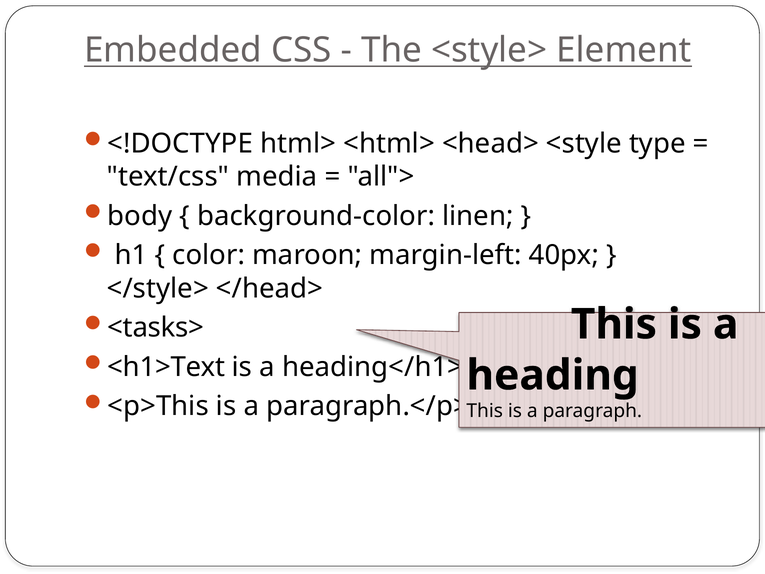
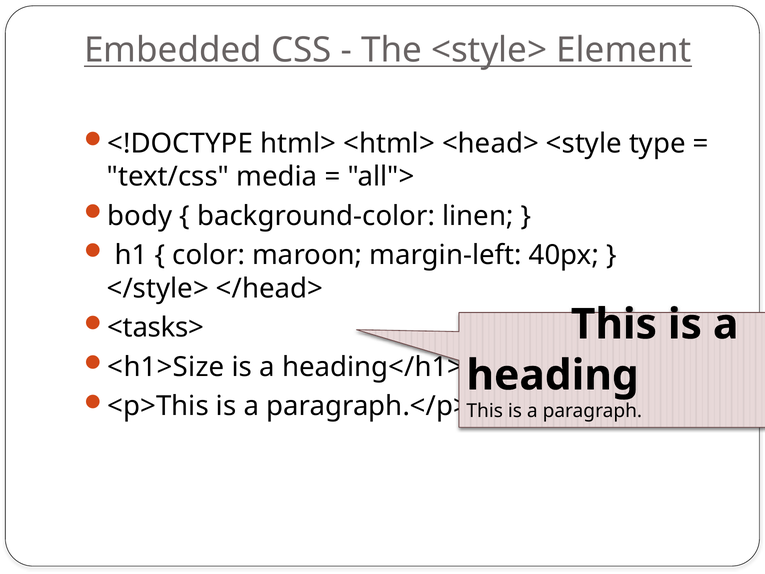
<h1>Text: <h1>Text -> <h1>Size
